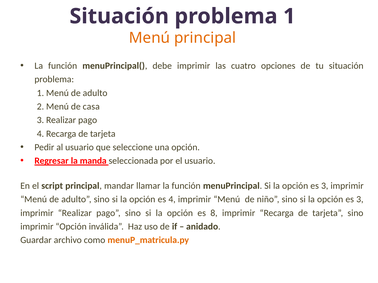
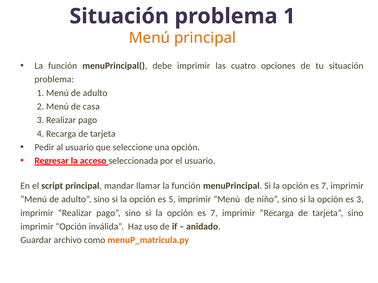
manda: manda -> acceso
3 at (325, 186): 3 -> 7
es 4: 4 -> 5
8 at (214, 213): 8 -> 7
